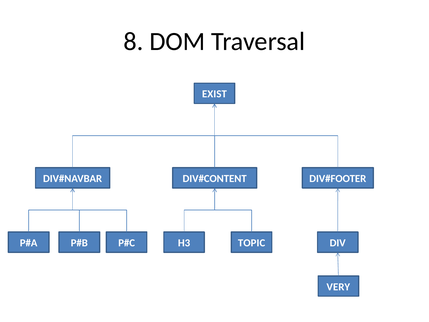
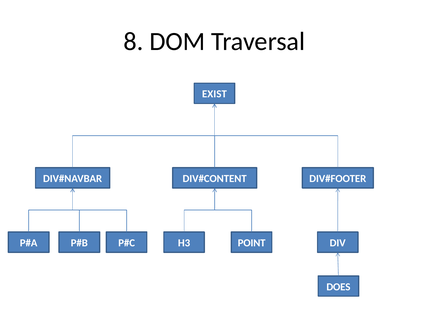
TOPIC: TOPIC -> POINT
VERY: VERY -> DOES
